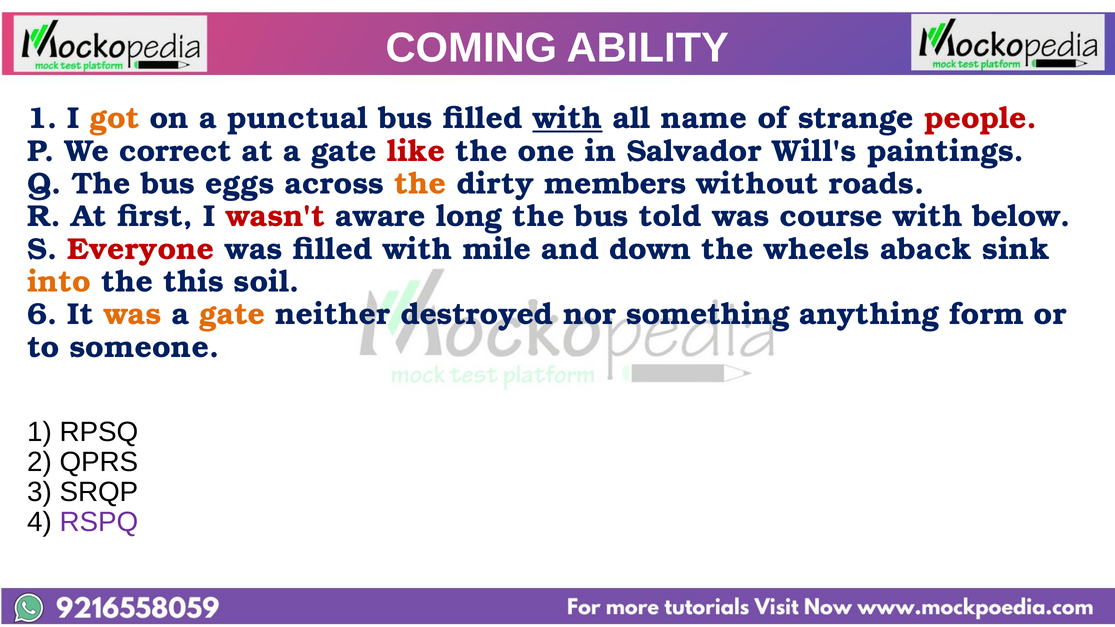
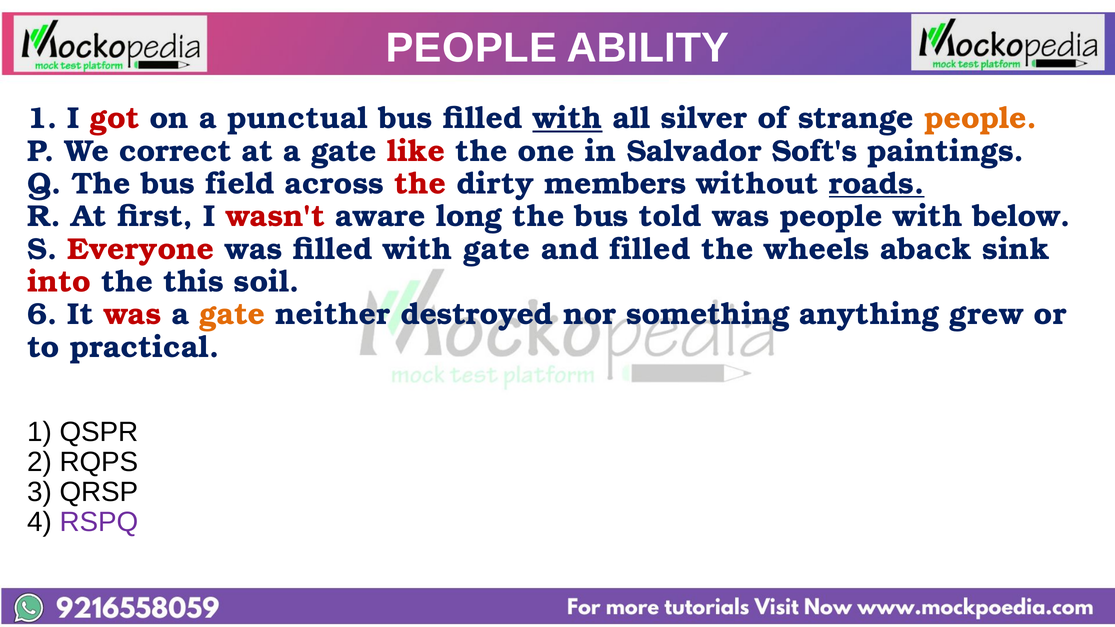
COMING at (472, 48): COMING -> PEOPLE
got colour: orange -> red
name: name -> silver
people at (981, 118) colour: red -> orange
Will's: Will's -> Soft's
eggs: eggs -> field
the at (420, 184) colour: orange -> red
roads underline: none -> present
was course: course -> people
with mile: mile -> gate
and down: down -> filled
into colour: orange -> red
was at (133, 315) colour: orange -> red
form: form -> grew
someone: someone -> practical
RPSQ: RPSQ -> QSPR
QPRS: QPRS -> RQPS
SRQP: SRQP -> QRSP
